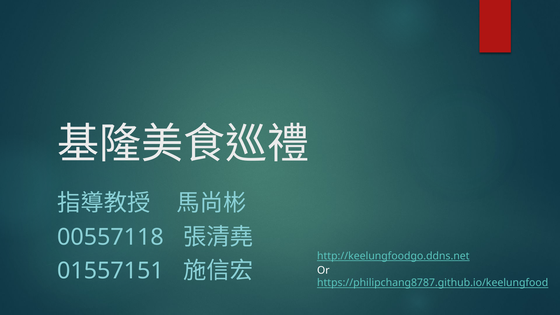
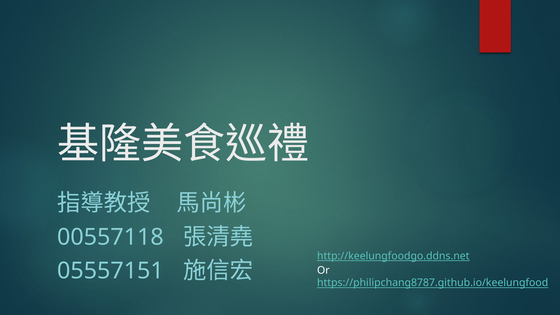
01557151: 01557151 -> 05557151
